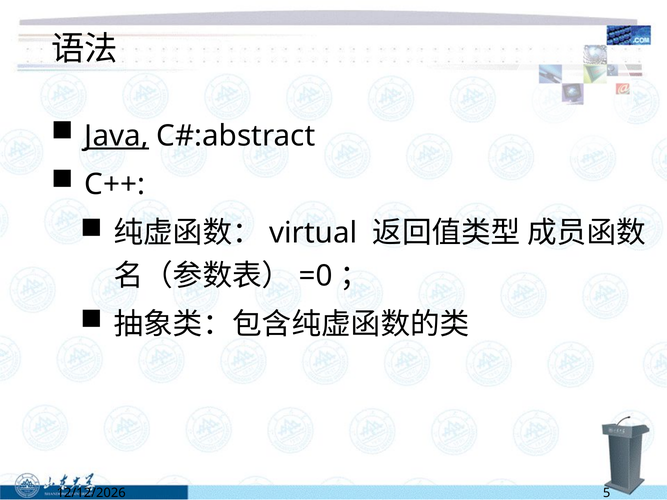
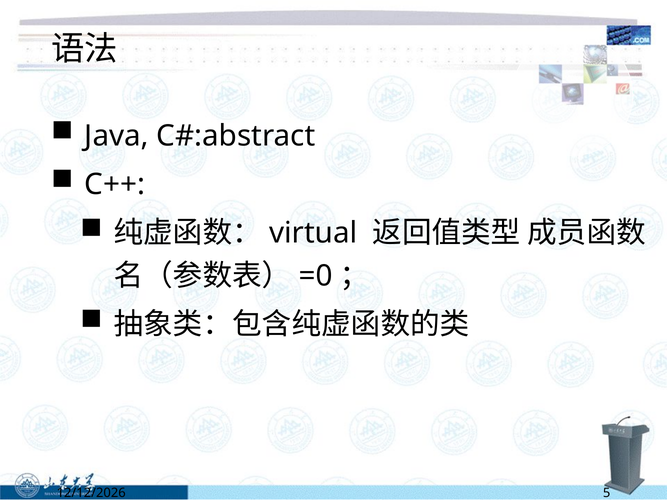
Java underline: present -> none
